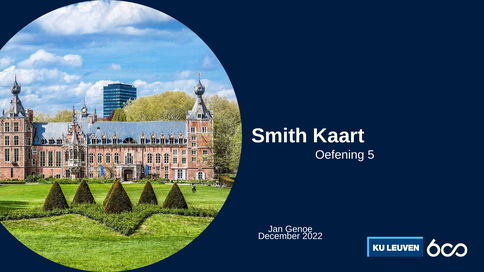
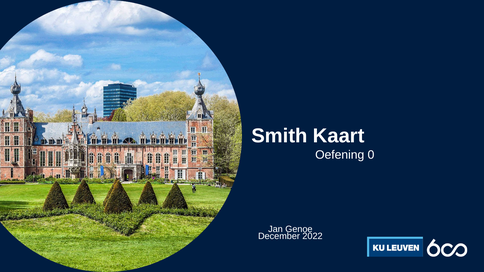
5: 5 -> 0
